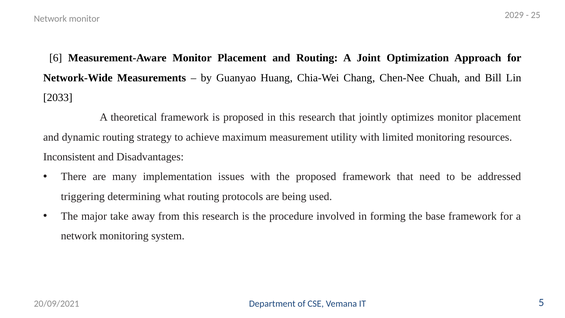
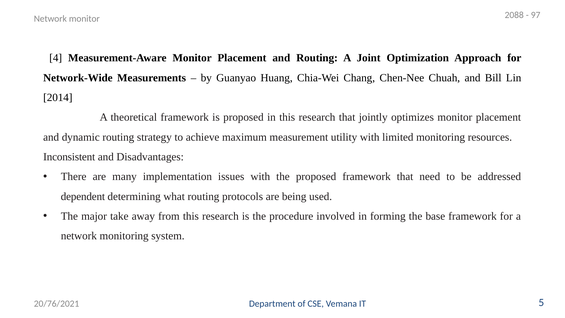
2029: 2029 -> 2088
25: 25 -> 97
6: 6 -> 4
2033: 2033 -> 2014
triggering: triggering -> dependent
20/09/2021: 20/09/2021 -> 20/76/2021
